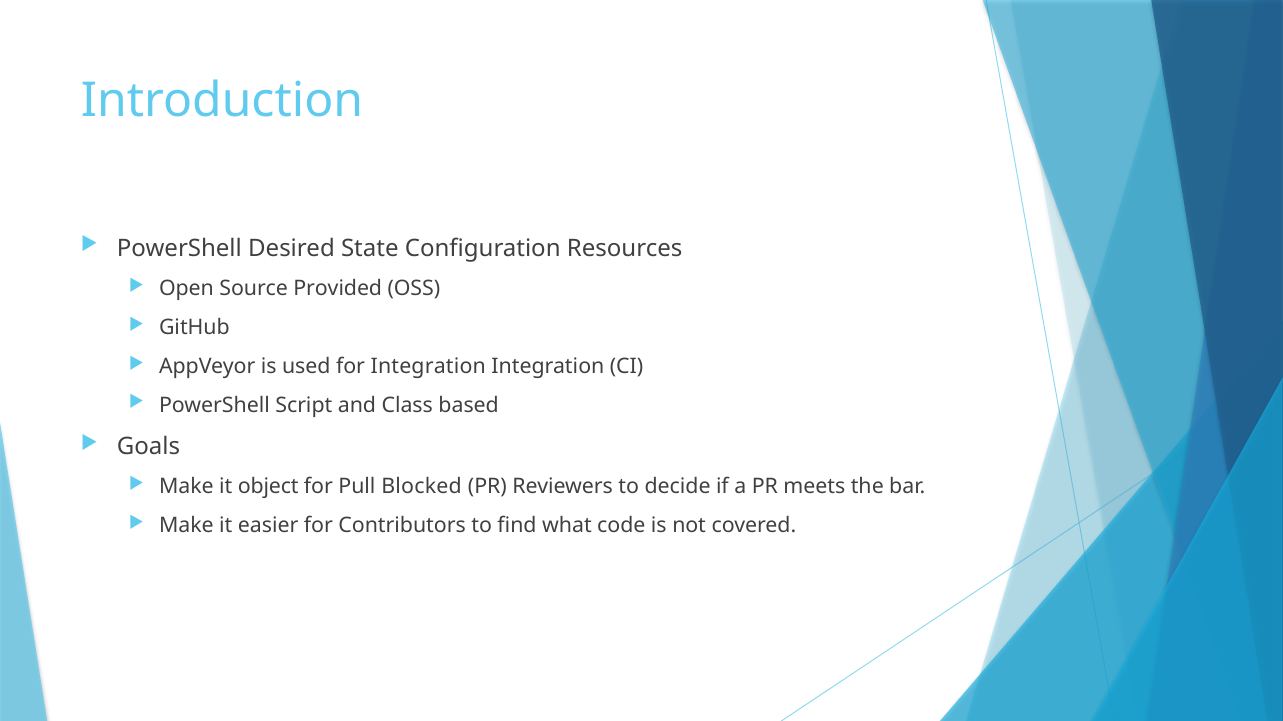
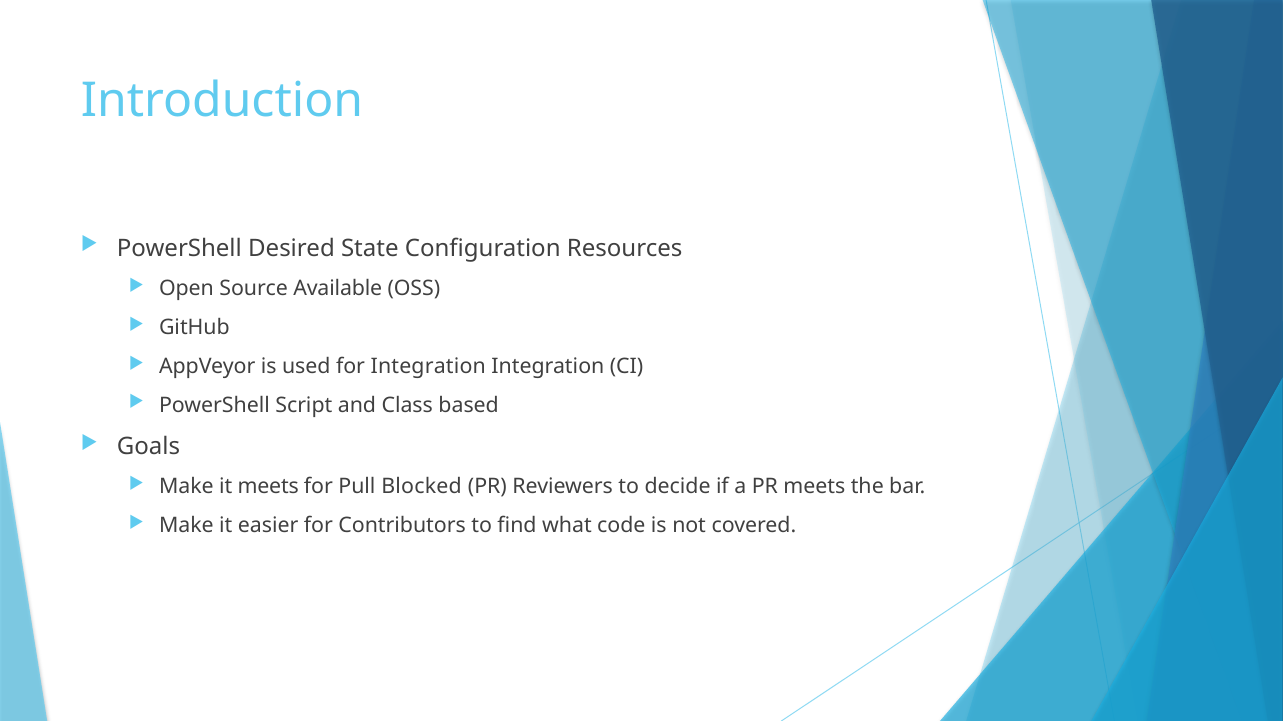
Provided: Provided -> Available
it object: object -> meets
